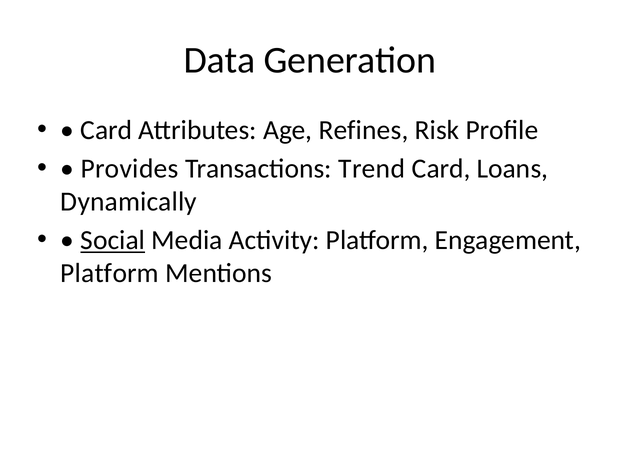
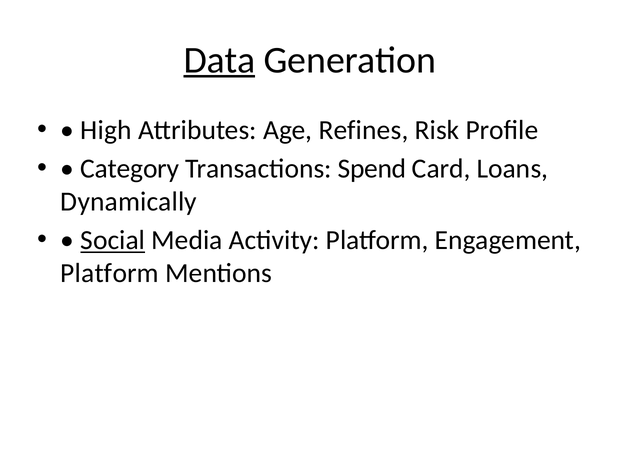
Data underline: none -> present
Card at (106, 130): Card -> High
Provides: Provides -> Category
Trend: Trend -> Spend
